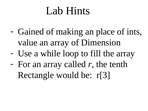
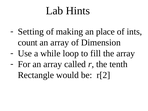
Gained: Gained -> Setting
value: value -> count
r[3: r[3 -> r[2
